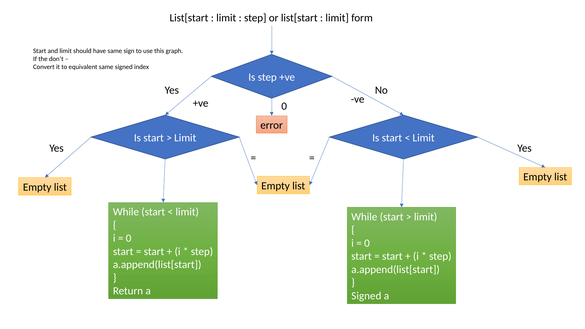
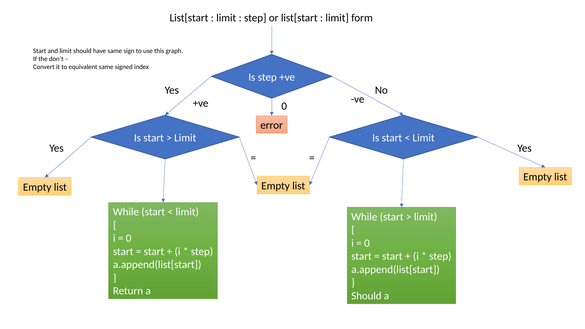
Signed at (366, 296): Signed -> Should
